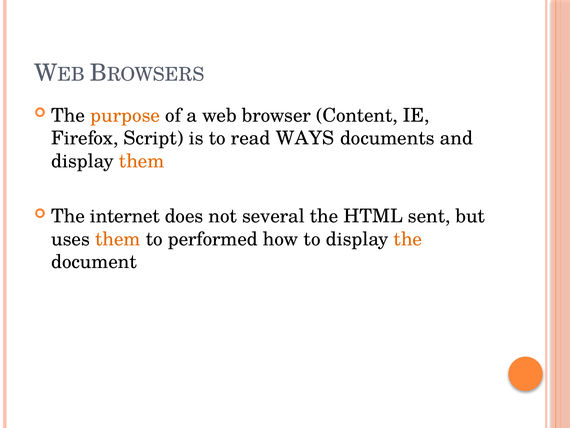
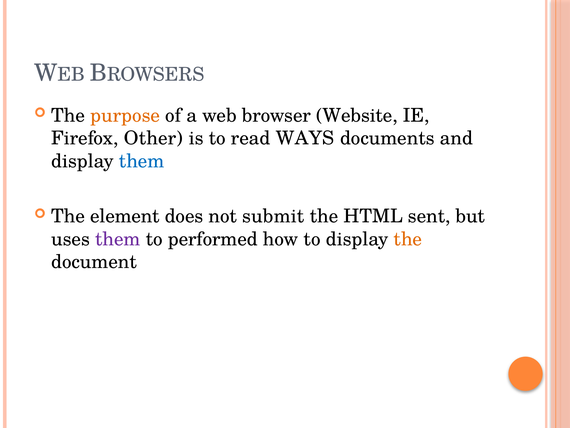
Content: Content -> Website
Script: Script -> Other
them at (142, 161) colour: orange -> blue
internet: internet -> element
several: several -> submit
them at (118, 239) colour: orange -> purple
